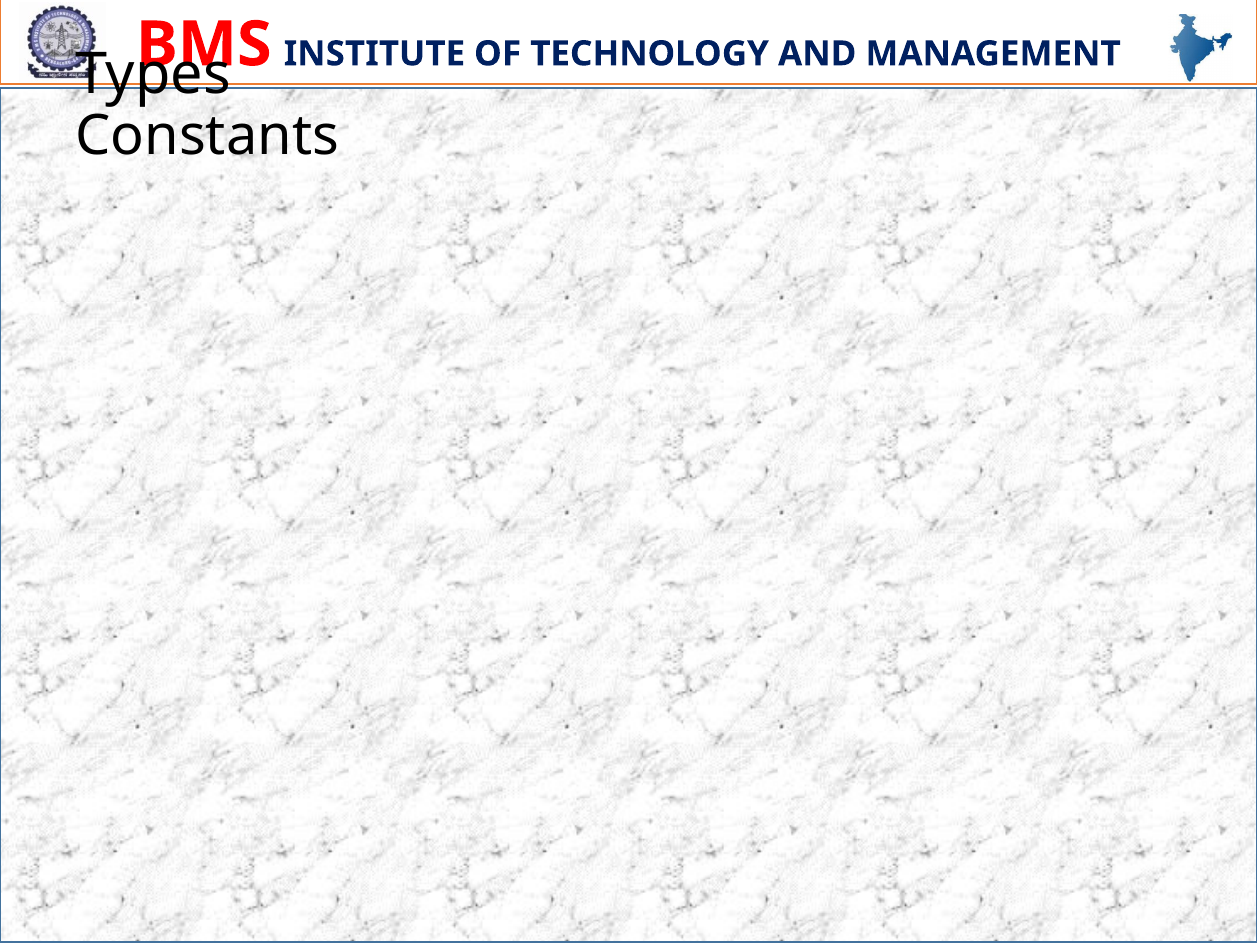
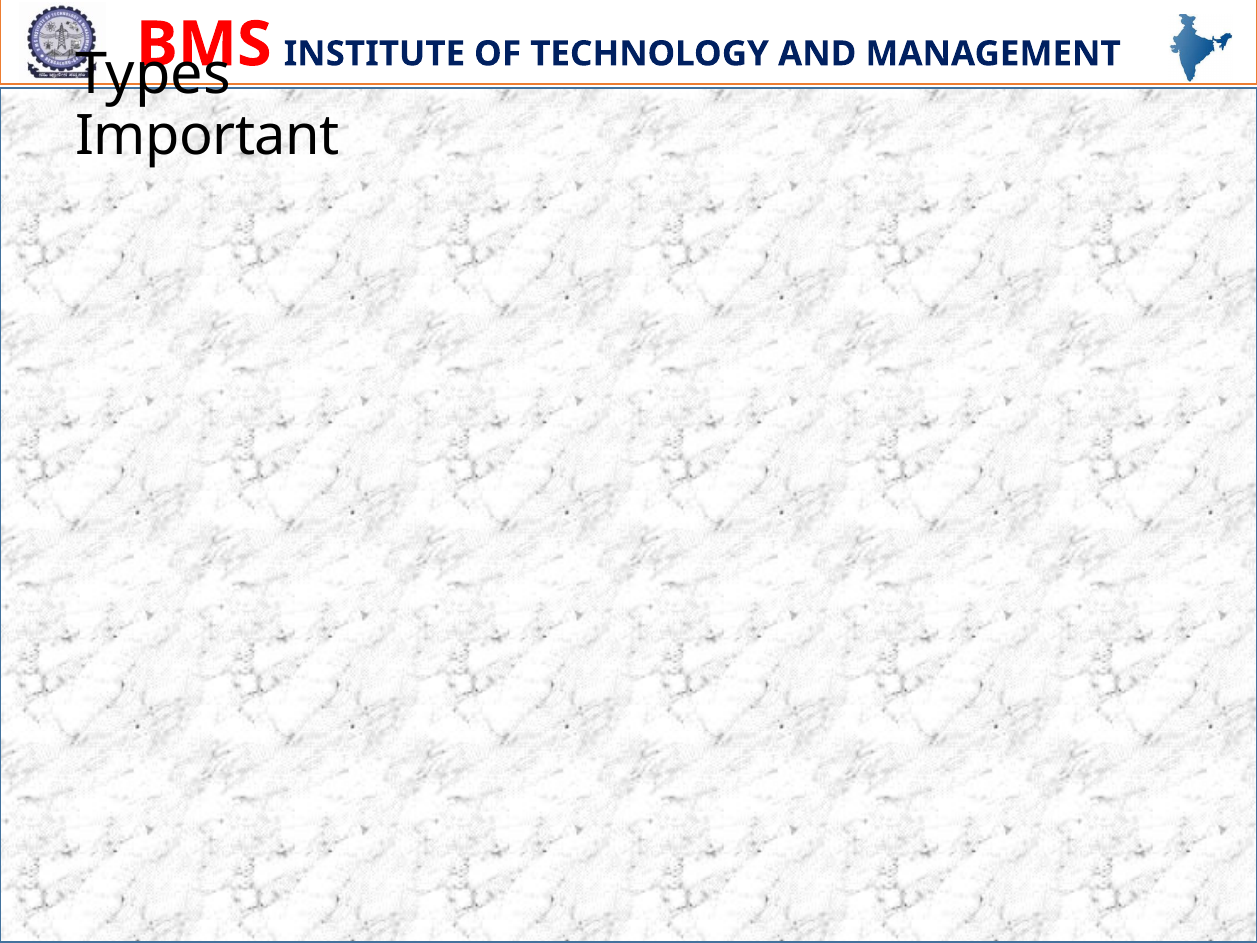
Constants: Constants -> Important
